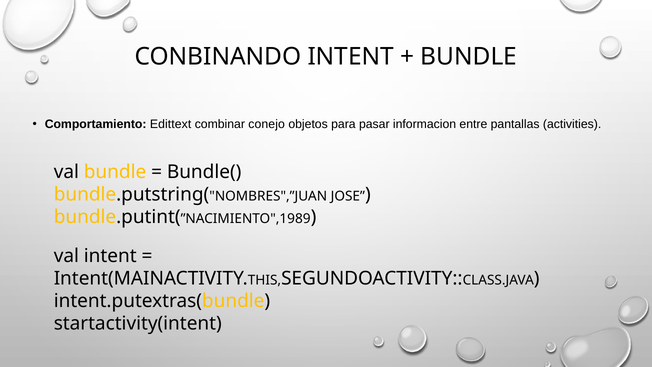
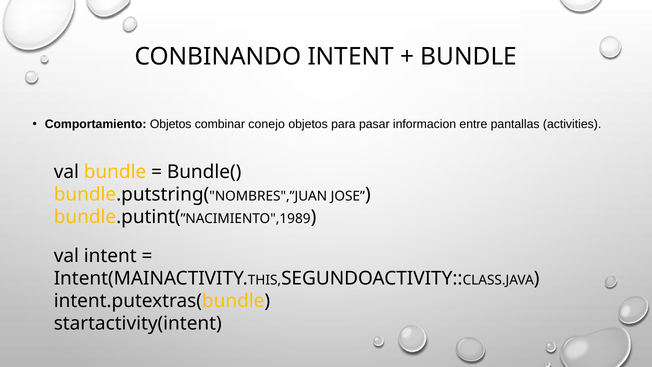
Comportamiento Edittext: Edittext -> Objetos
